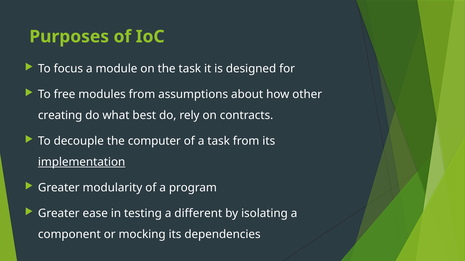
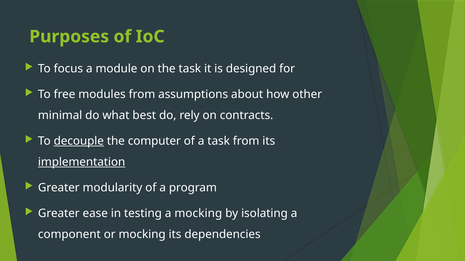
creating: creating -> minimal
decouple underline: none -> present
a different: different -> mocking
